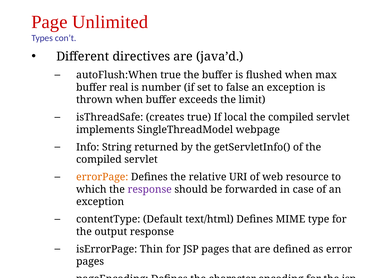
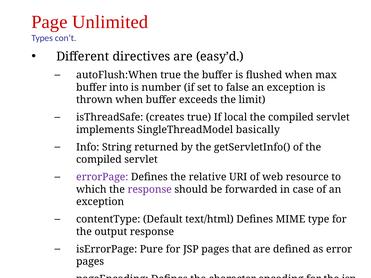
java’d: java’d -> easy’d
real: real -> into
webpage: webpage -> basically
errorPage colour: orange -> purple
Thin: Thin -> Pure
